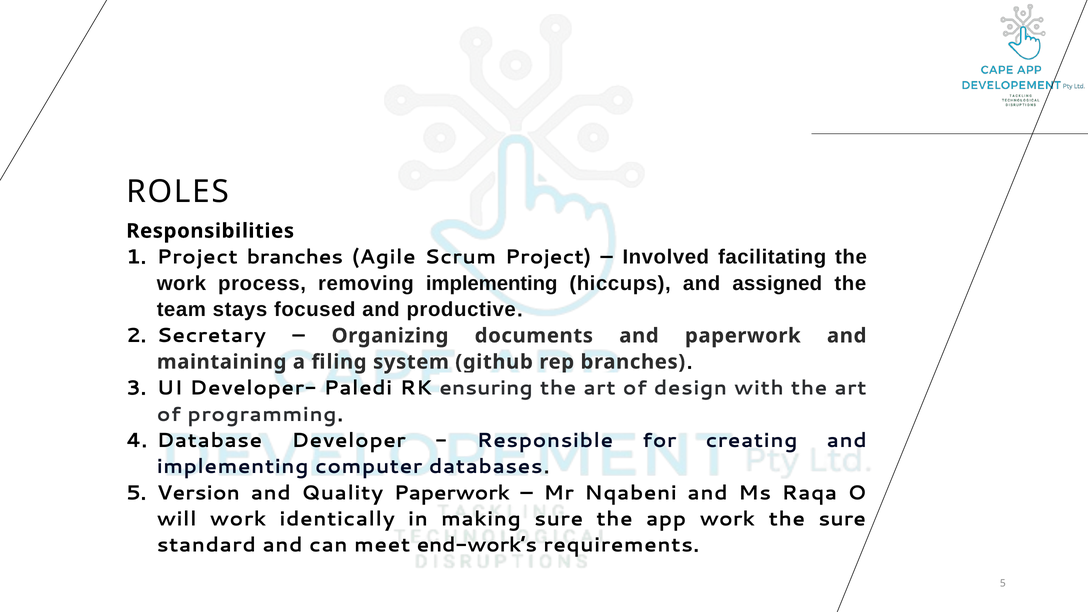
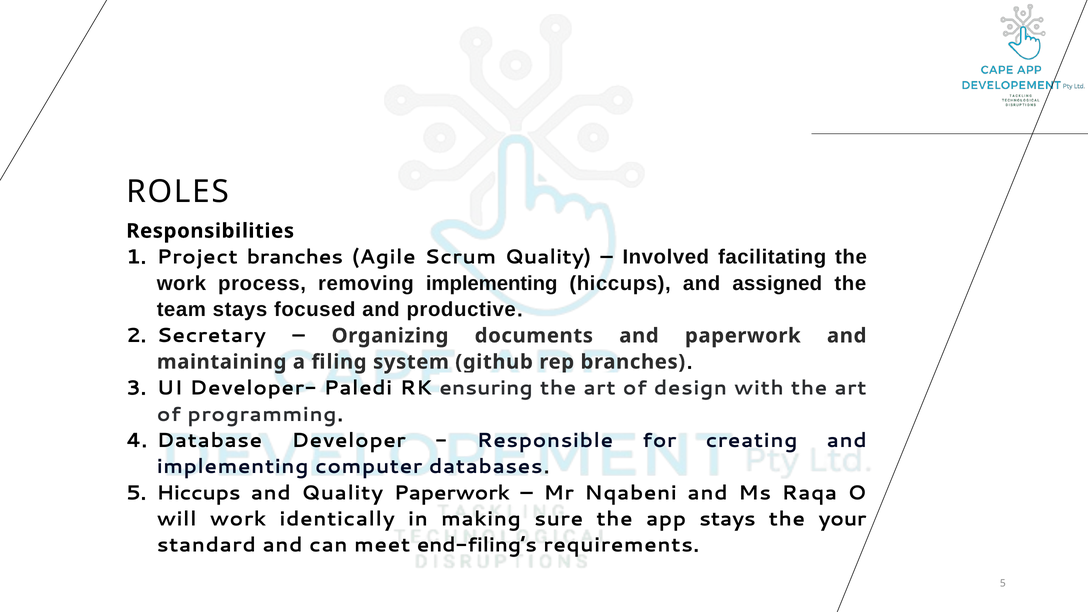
Scrum Project: Project -> Quality
5 Version: Version -> Hiccups
app work: work -> stays
the sure: sure -> your
end-work’s: end-work’s -> end-filing’s
